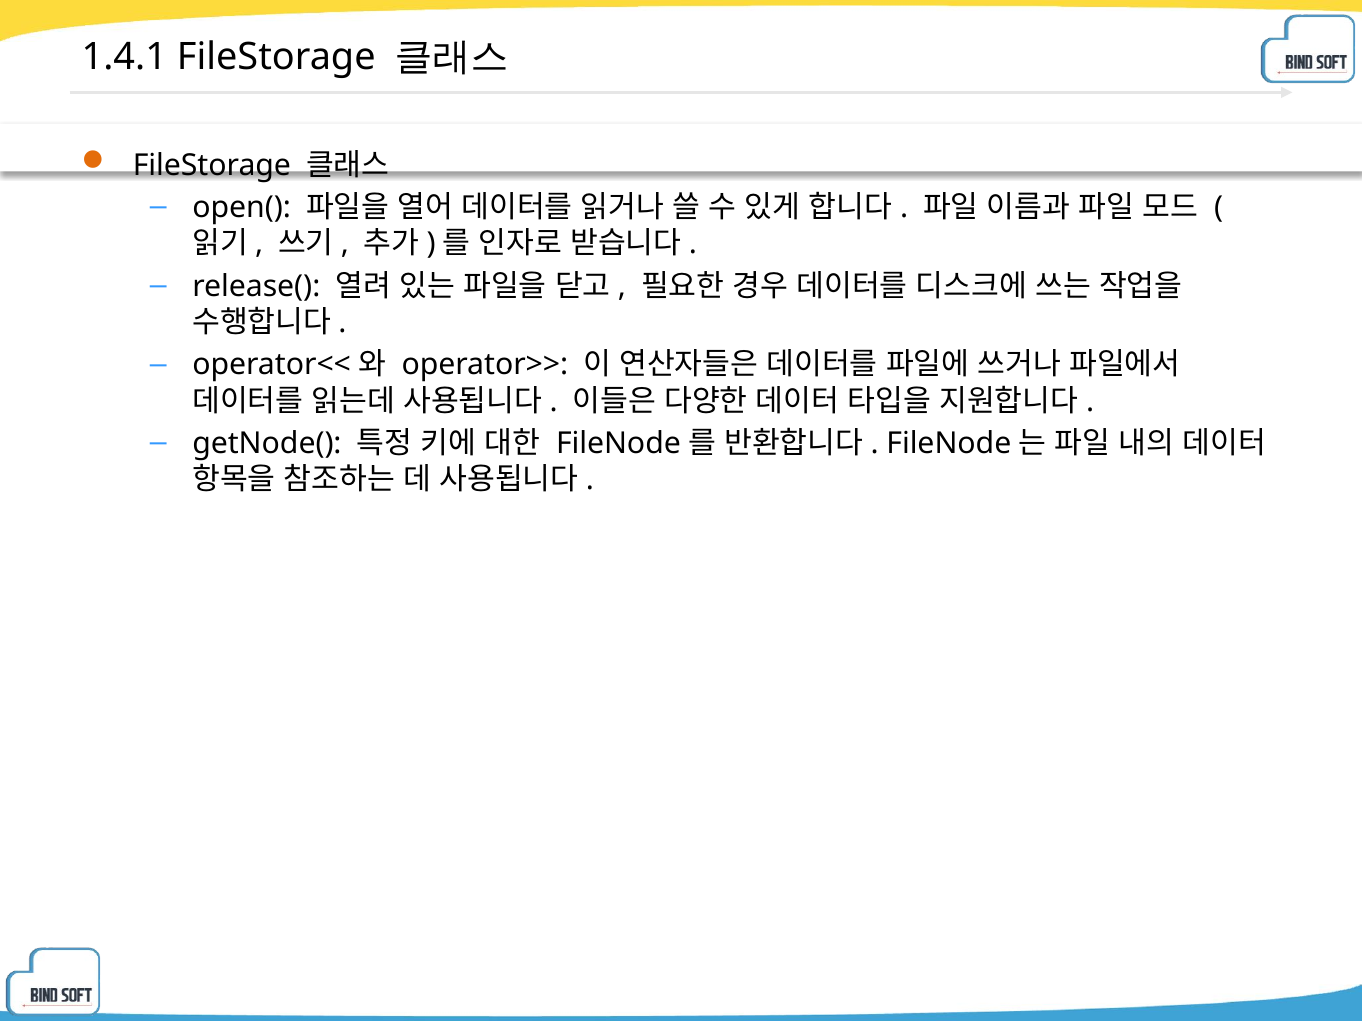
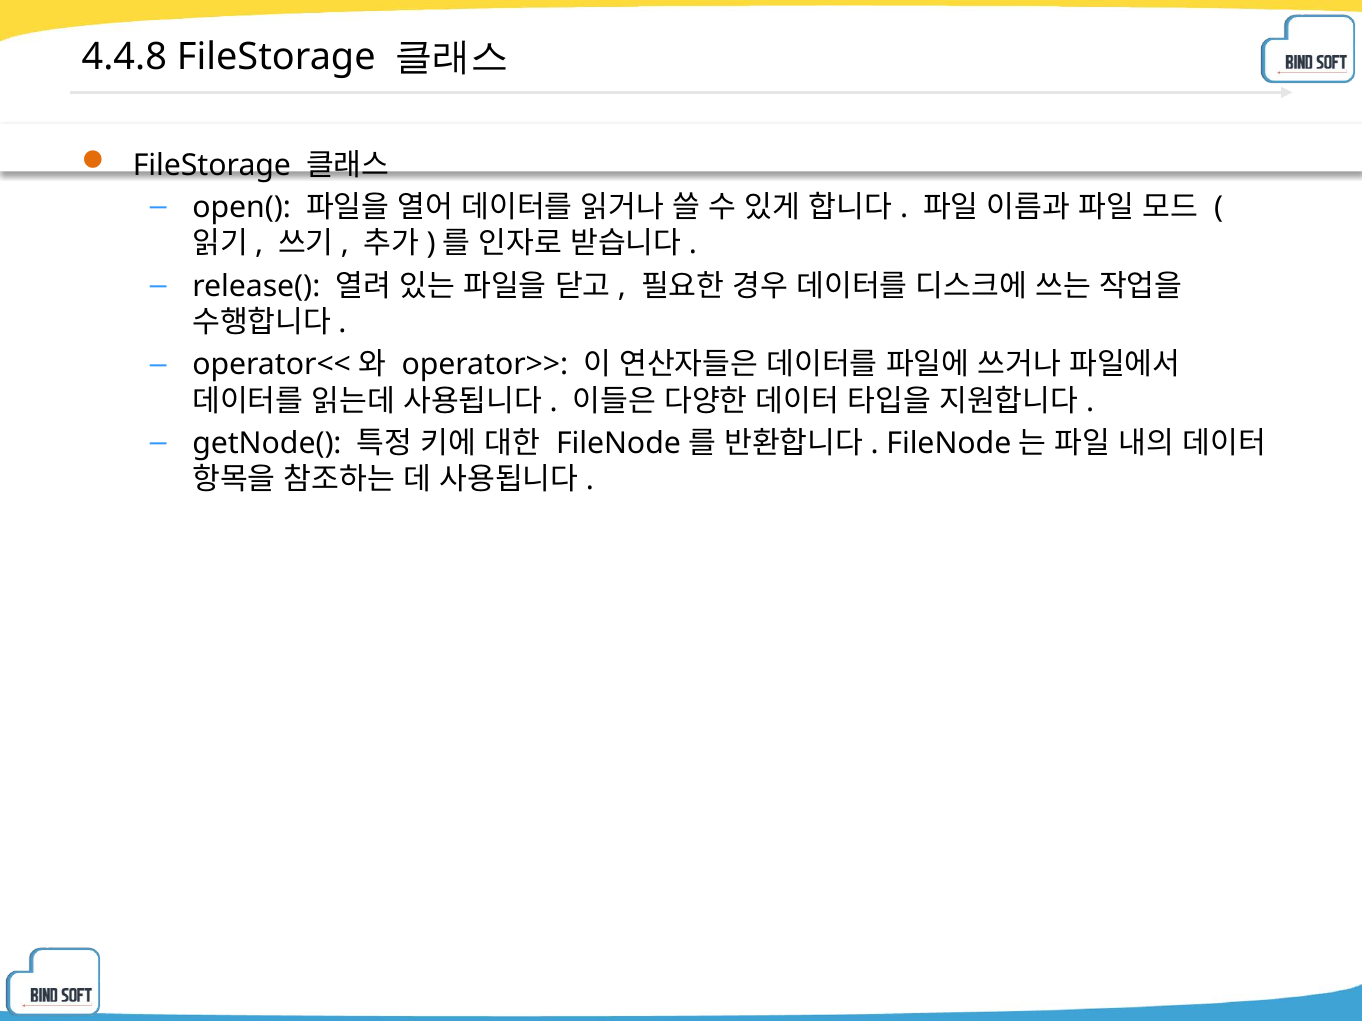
1.4.1: 1.4.1 -> 4.4.8
